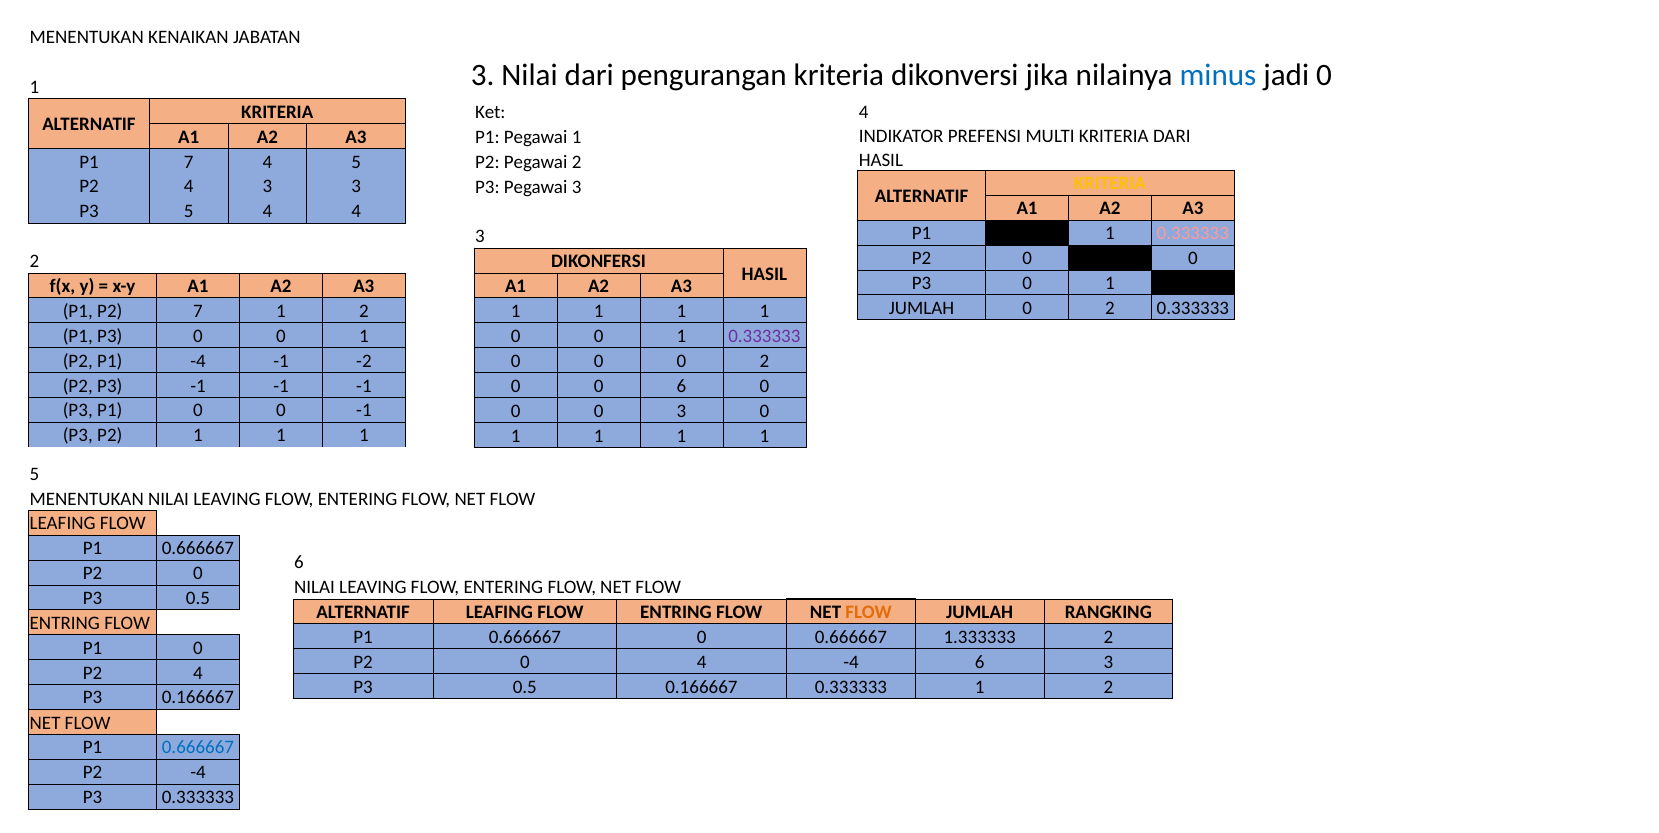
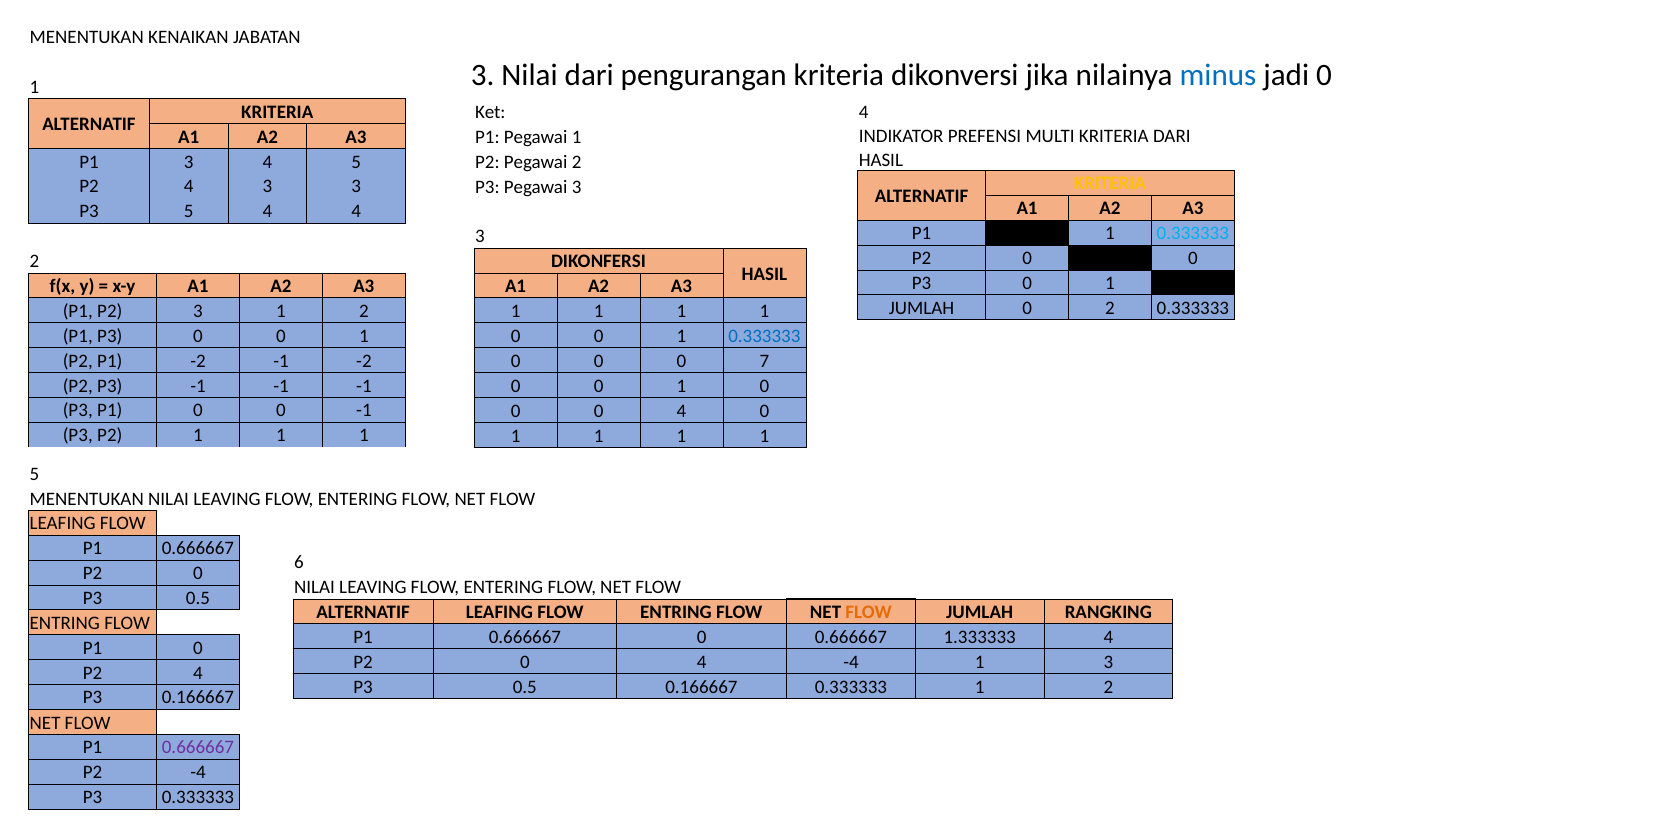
P1 7: 7 -> 3
0.333333 at (1193, 233) colour: pink -> light blue
P2 7: 7 -> 3
0.333333 at (764, 336) colour: purple -> blue
P1 -4: -4 -> -2
0 0 2: 2 -> 7
6 at (682, 386): 6 -> 1
0 0 3: 3 -> 4
1.333333 2: 2 -> 4
-4 6: 6 -> 1
0.666667 at (198, 747) colour: blue -> purple
